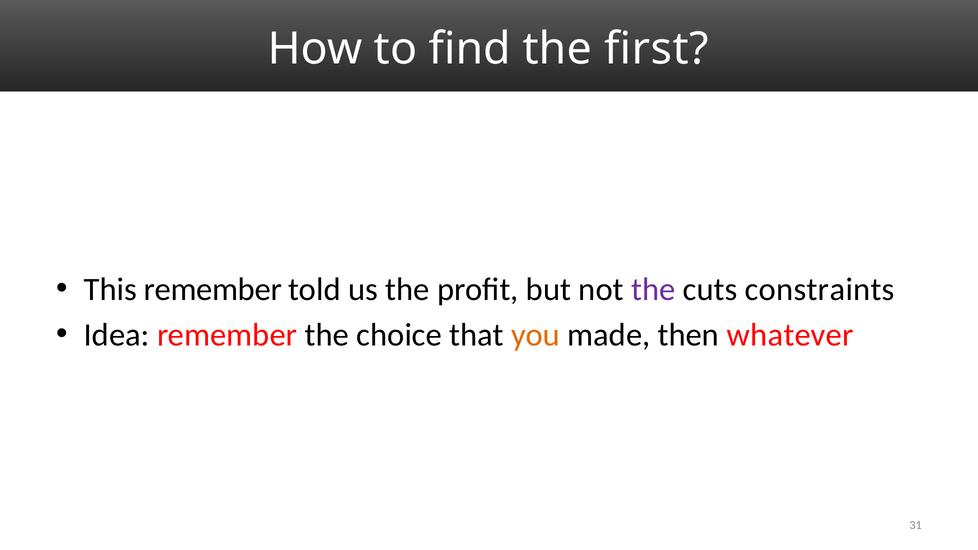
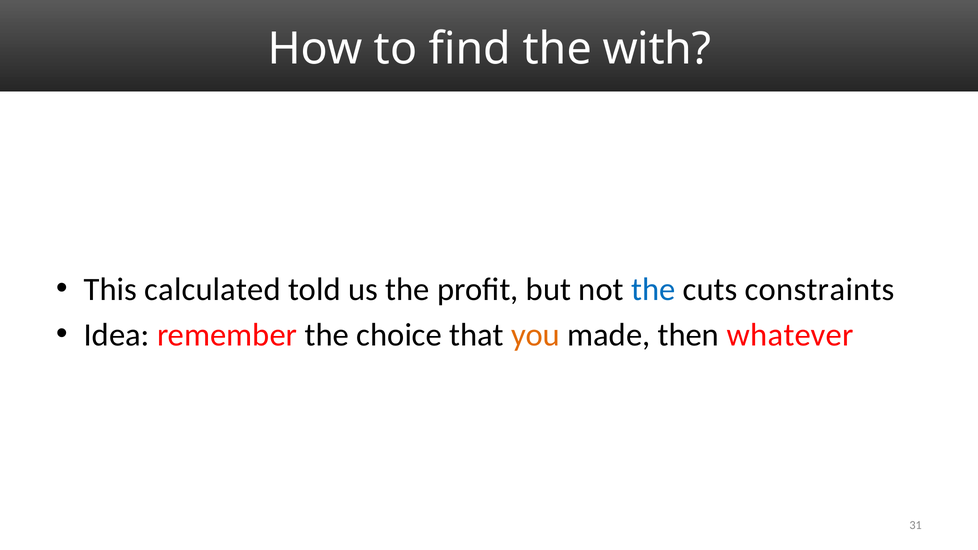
first: first -> with
This remember: remember -> calculated
the at (653, 289) colour: purple -> blue
